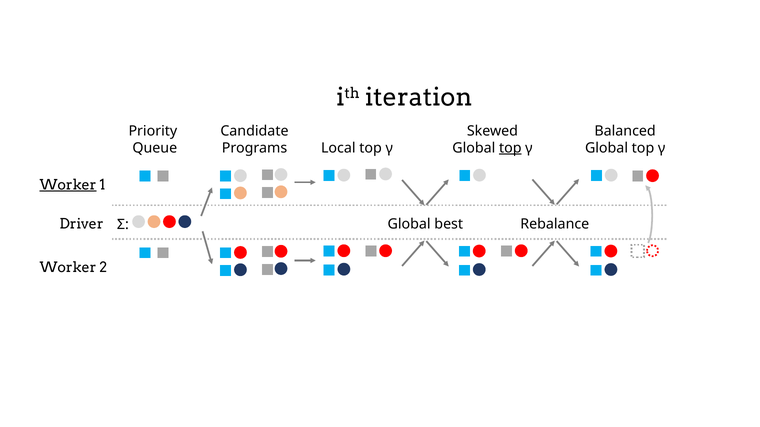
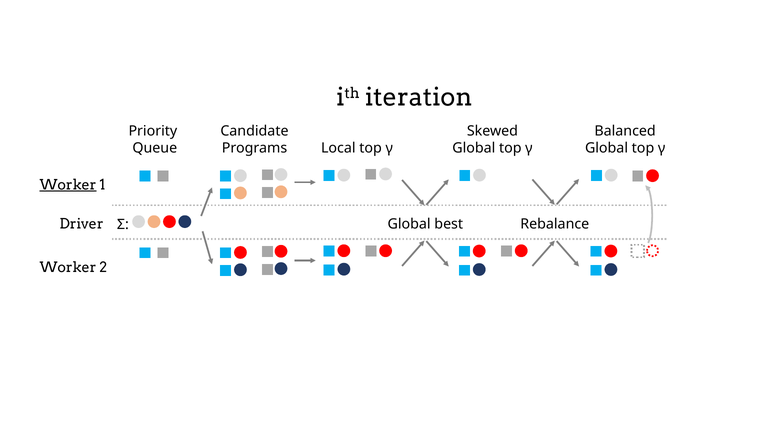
top at (510, 148) underline: present -> none
